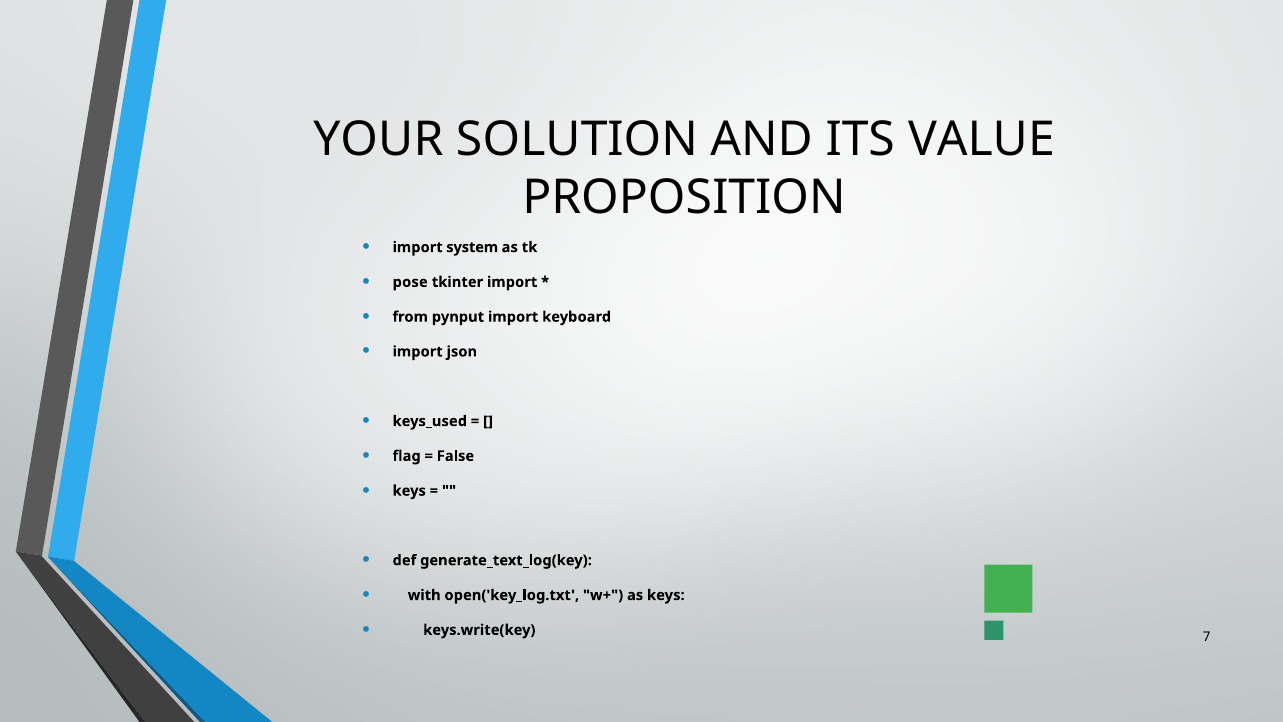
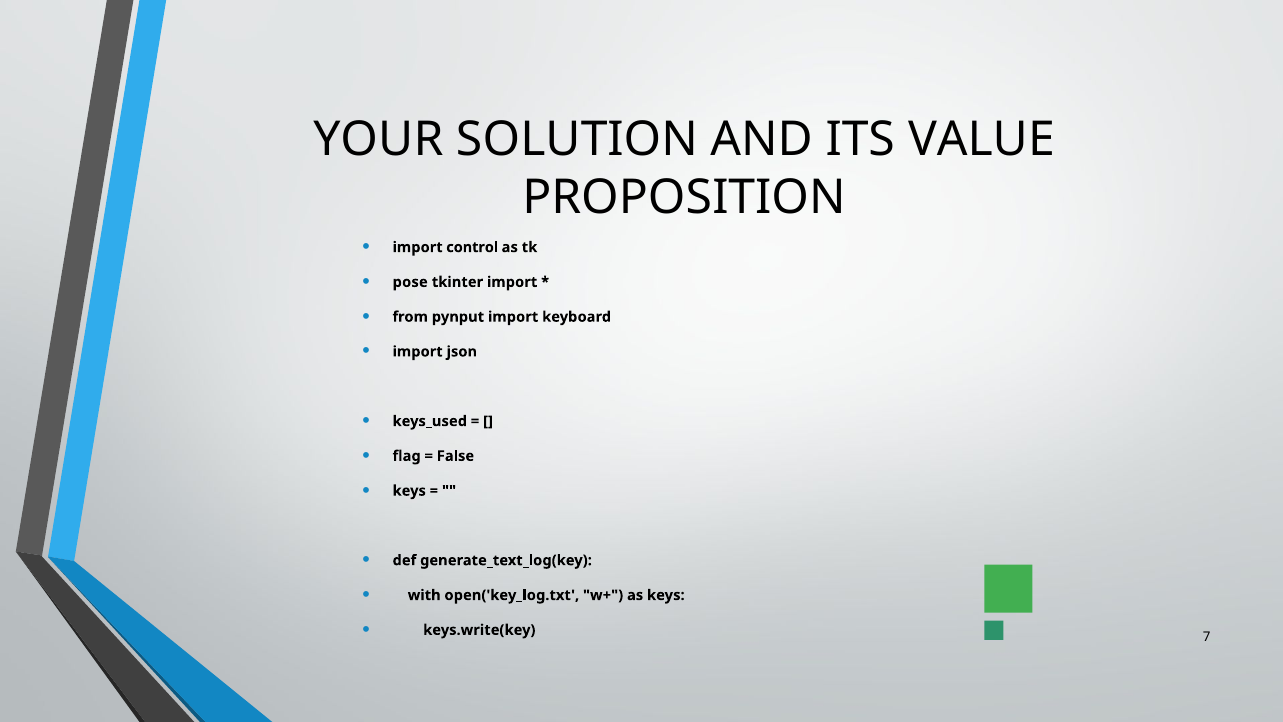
system: system -> control
